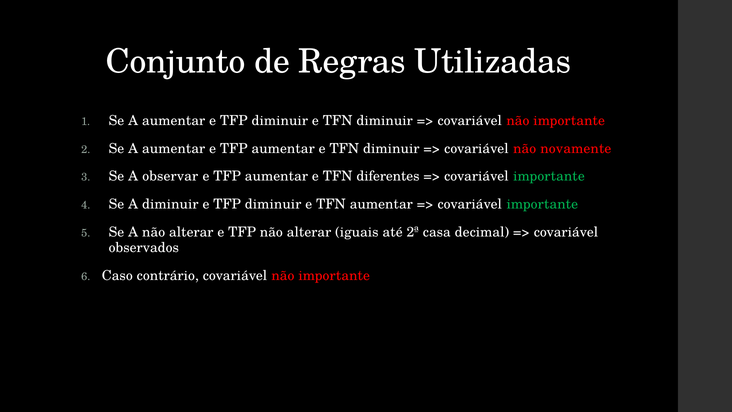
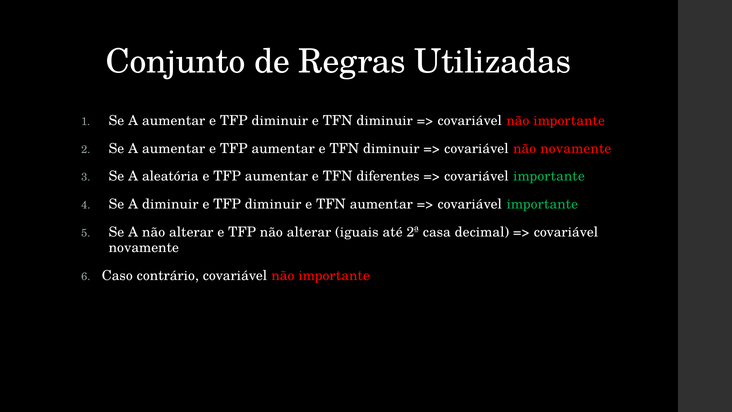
observar: observar -> aleatória
observados at (144, 248): observados -> novamente
